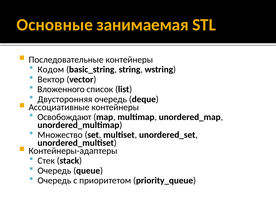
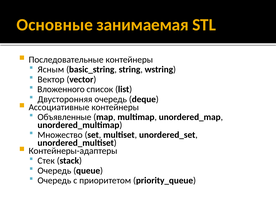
Кодом: Кодом -> Ясным
Освобождают: Освобождают -> Объявленные
